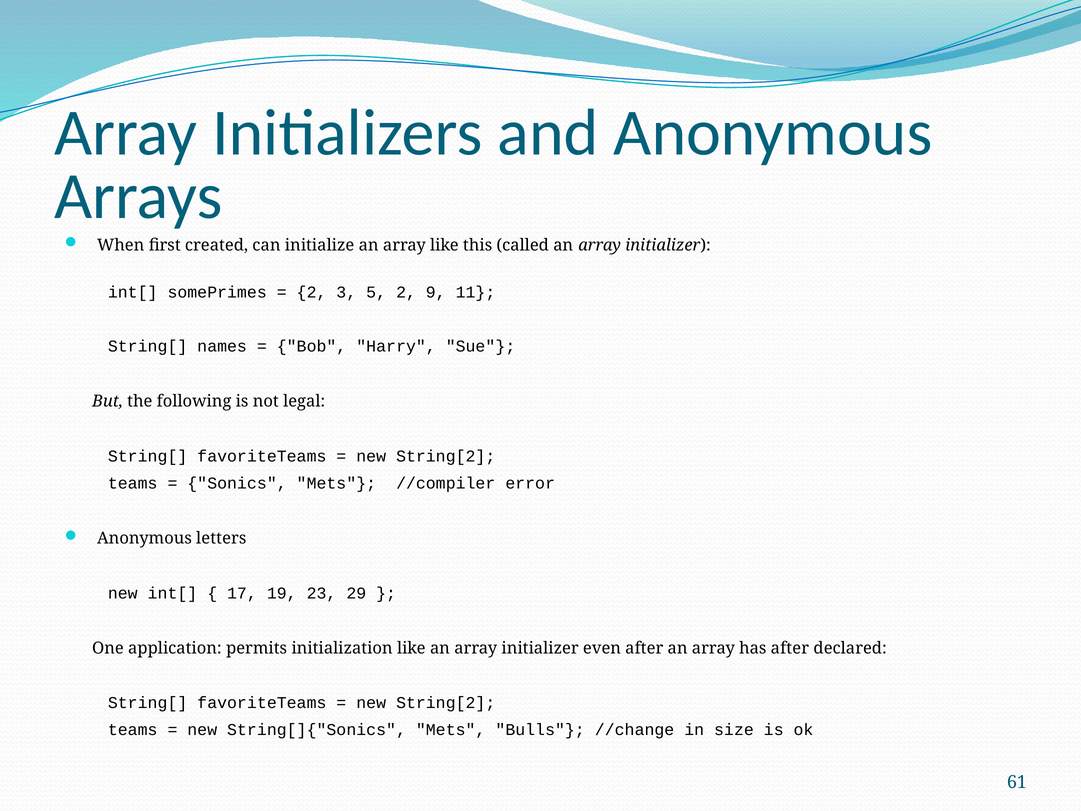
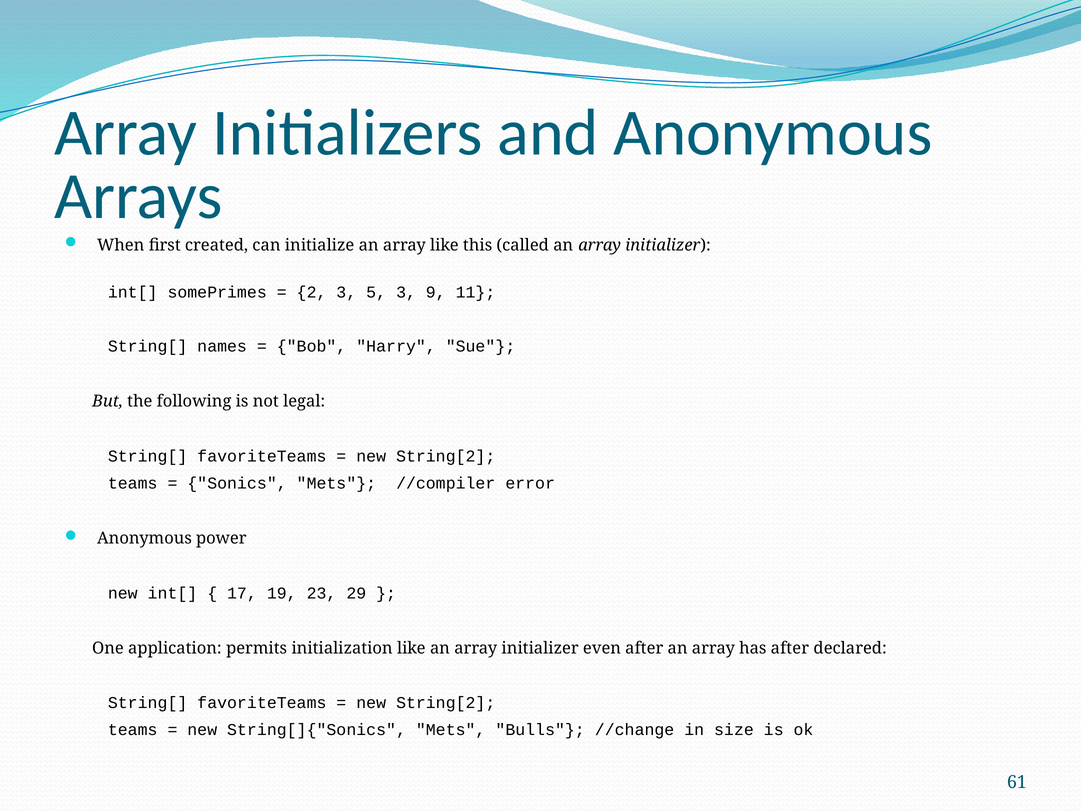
5 2: 2 -> 3
letters: letters -> power
